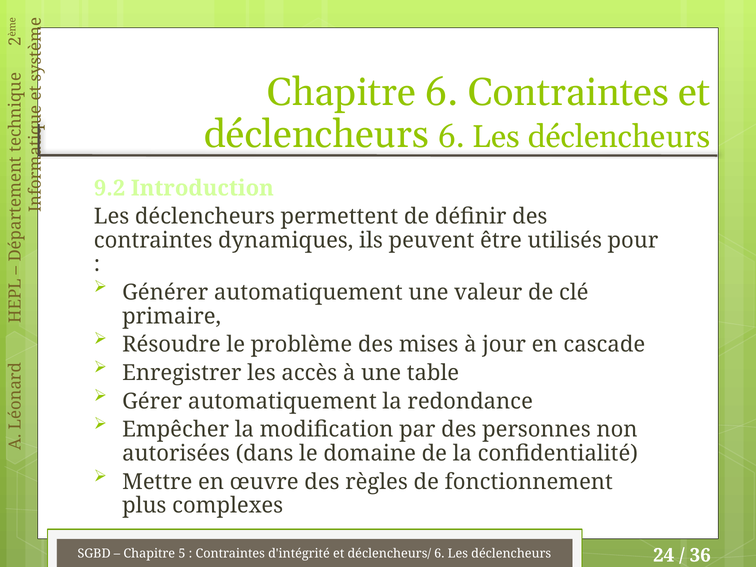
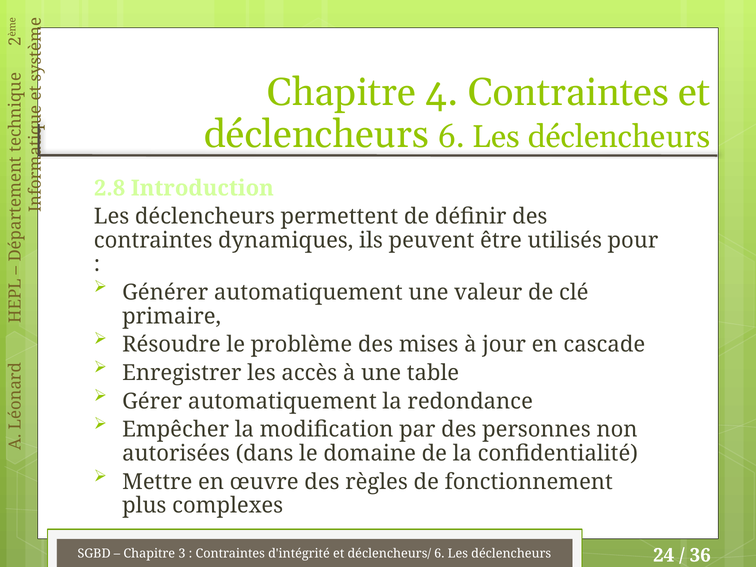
Chapitre 6: 6 -> 4
9.2: 9.2 -> 2.8
5: 5 -> 3
